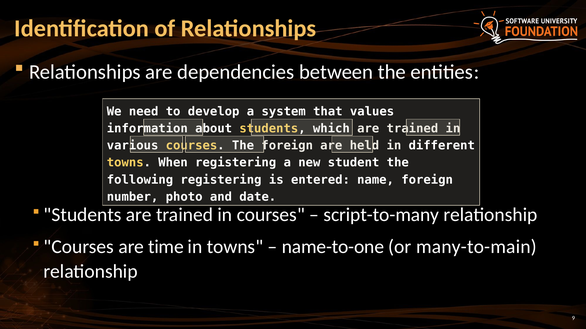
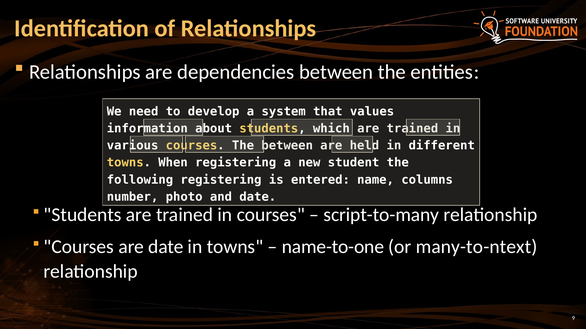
foreign at (287, 146): foreign -> between
name foreign: foreign -> columns
are time: time -> date
many-to-main: many-to-main -> many-to-ntext
